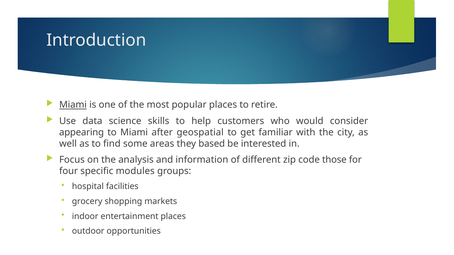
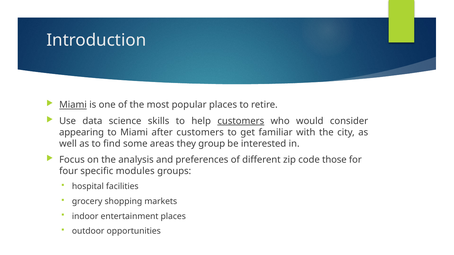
customers at (241, 121) underline: none -> present
after geospatial: geospatial -> customers
based: based -> group
information: information -> preferences
